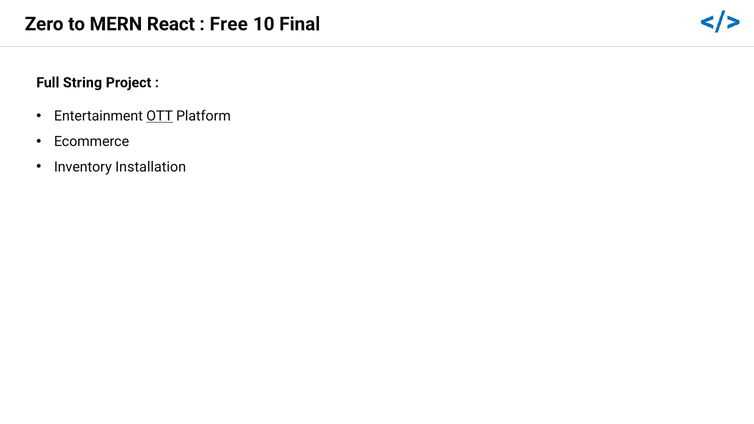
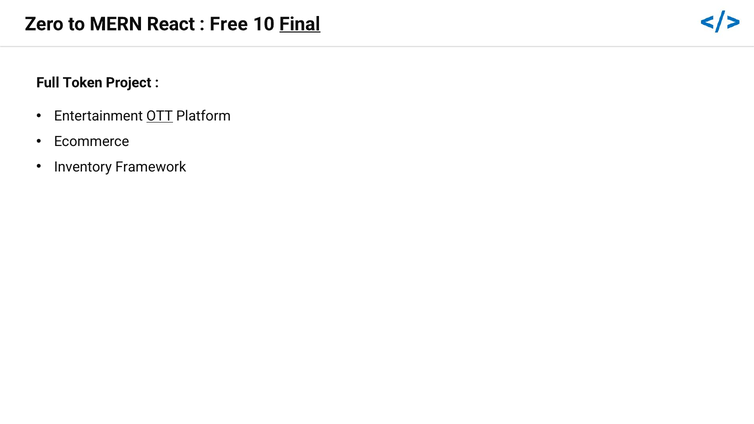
Final underline: none -> present
String: String -> Token
Installation: Installation -> Framework
